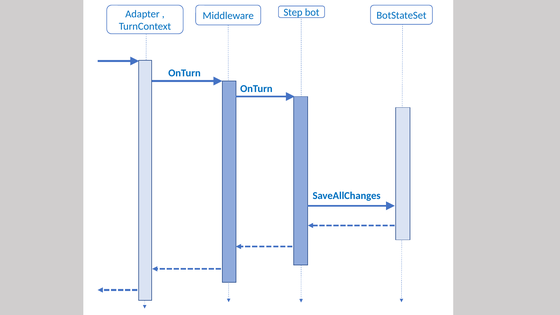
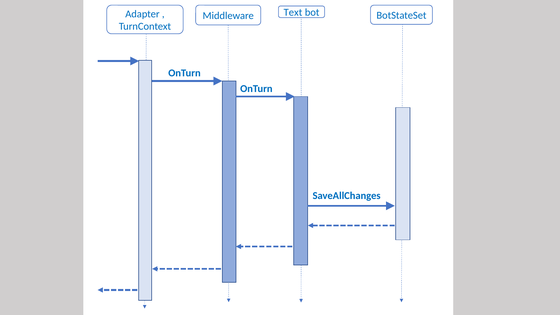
Step: Step -> Text
